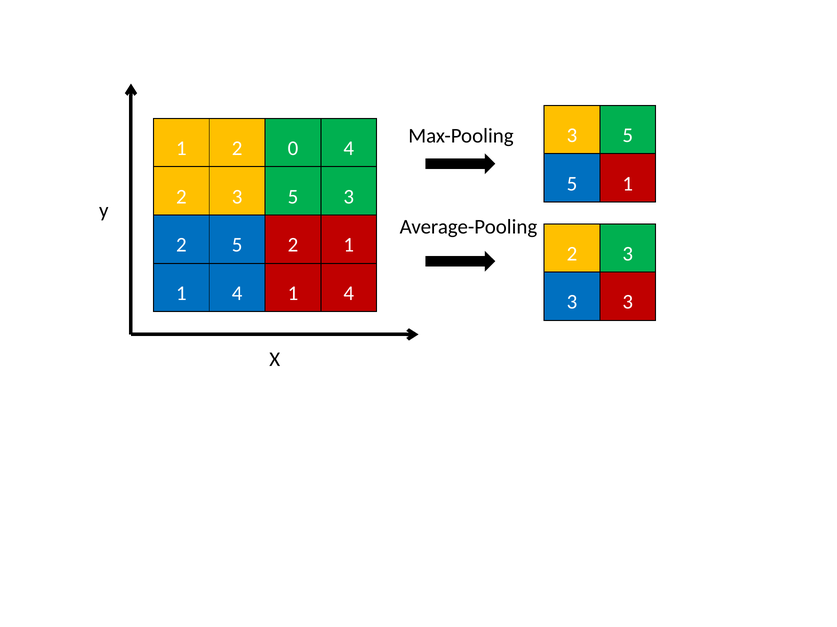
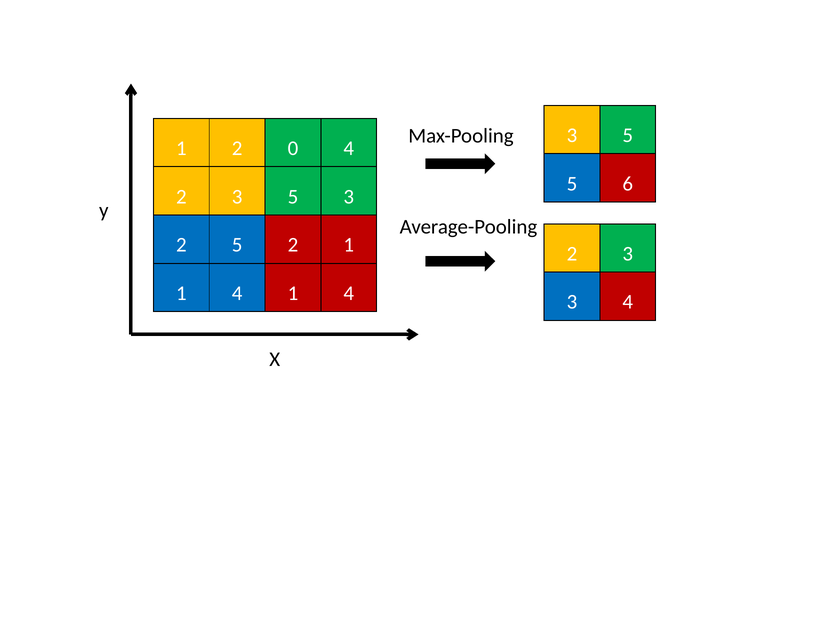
5 1: 1 -> 6
3 at (628, 302): 3 -> 4
